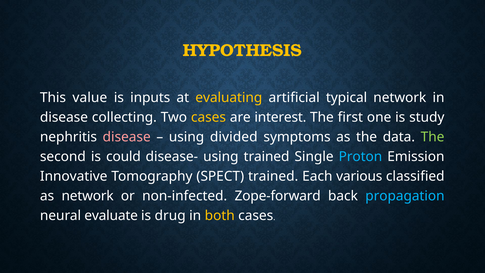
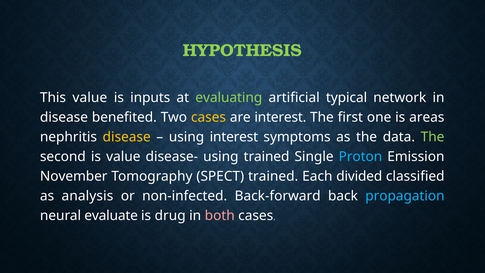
HYPOTHESIS colour: yellow -> light green
evaluating colour: yellow -> light green
collecting: collecting -> benefited
study: study -> areas
disease at (127, 137) colour: pink -> yellow
using divided: divided -> interest
is could: could -> value
Innovative: Innovative -> November
various: various -> divided
as network: network -> analysis
Zope-forward: Zope-forward -> Back-forward
both colour: yellow -> pink
